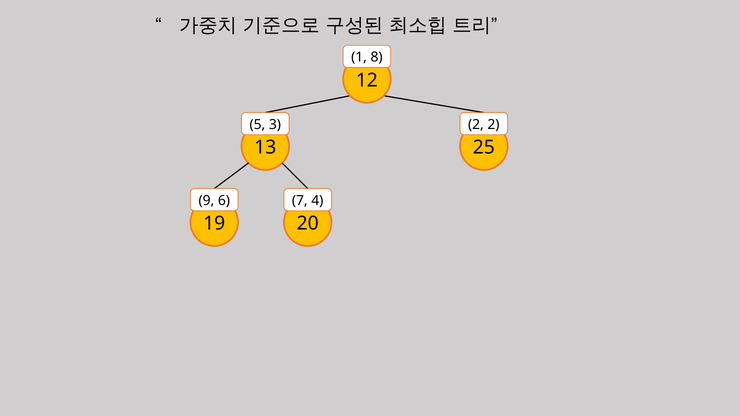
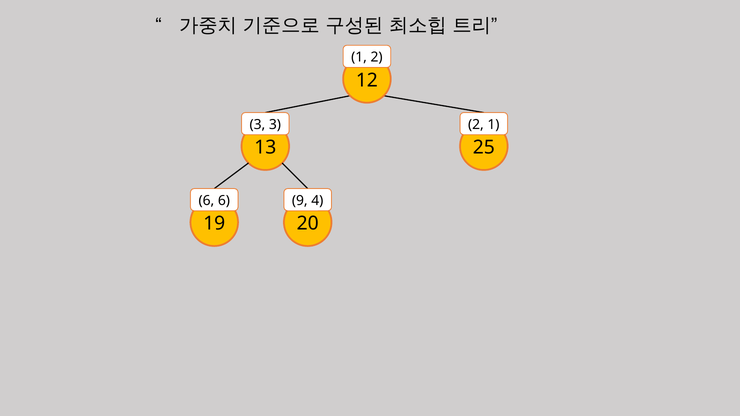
1 8: 8 -> 2
5 at (257, 125): 5 -> 3
2 2: 2 -> 1
9 at (206, 201): 9 -> 6
7: 7 -> 9
